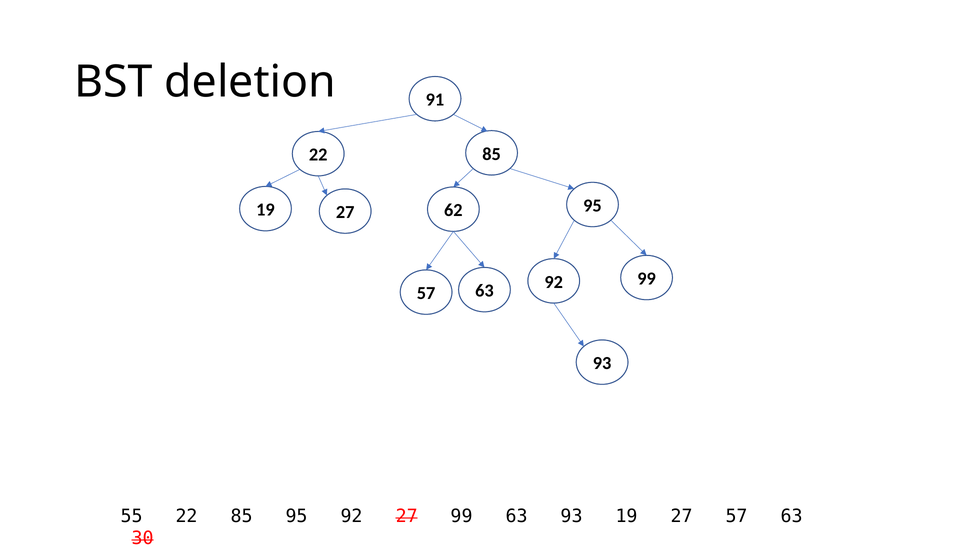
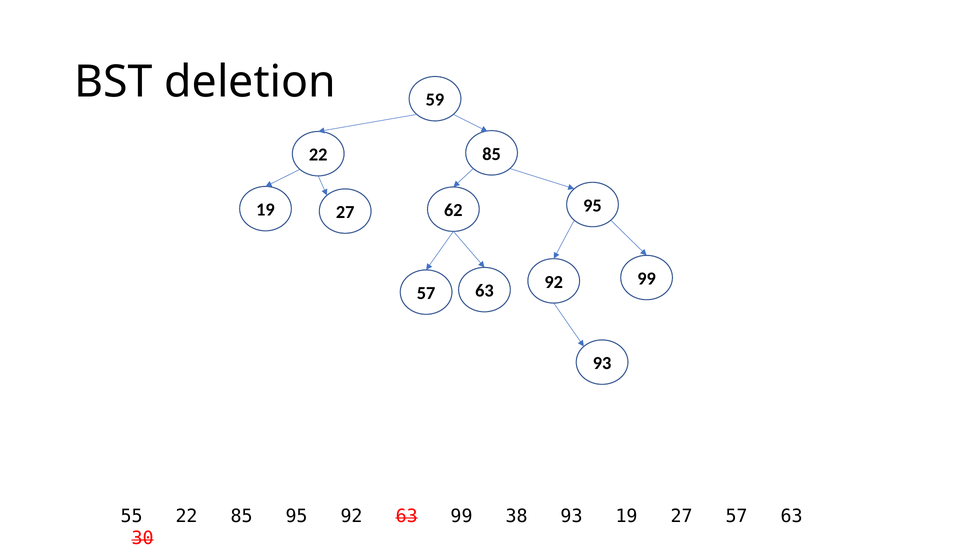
91: 91 -> 59
92 27: 27 -> 63
99 63: 63 -> 38
